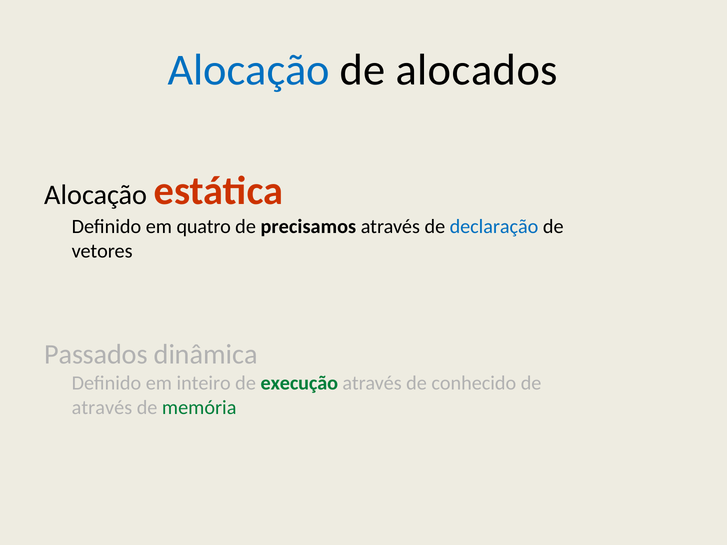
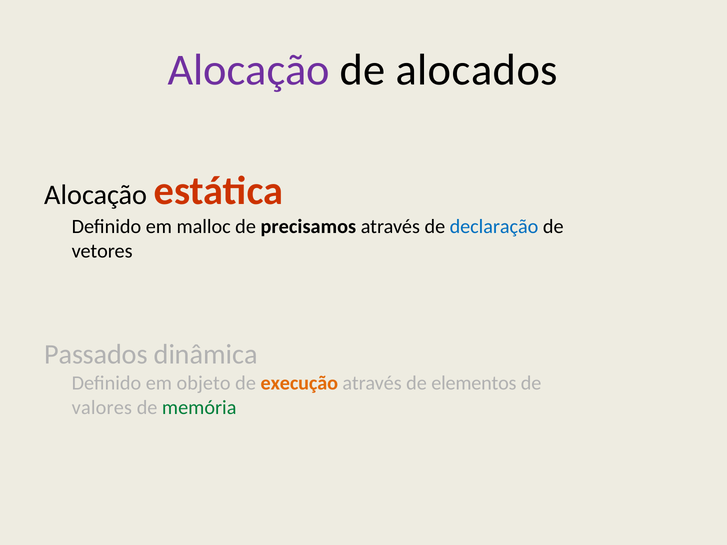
Alocação at (249, 70) colour: blue -> purple
quatro: quatro -> malloc
inteiro: inteiro -> objeto
execução colour: green -> orange
conhecido: conhecido -> elementos
através at (102, 408): através -> valores
